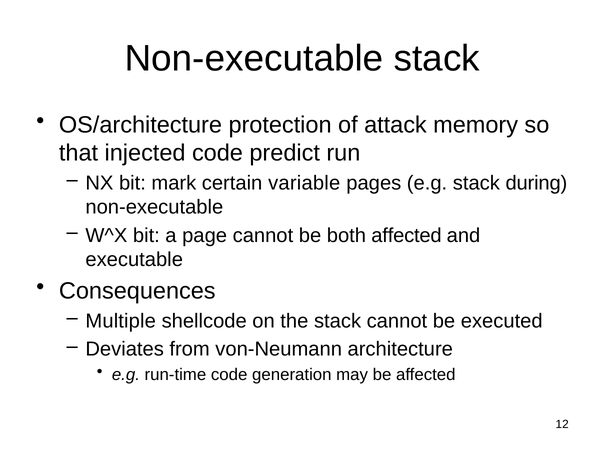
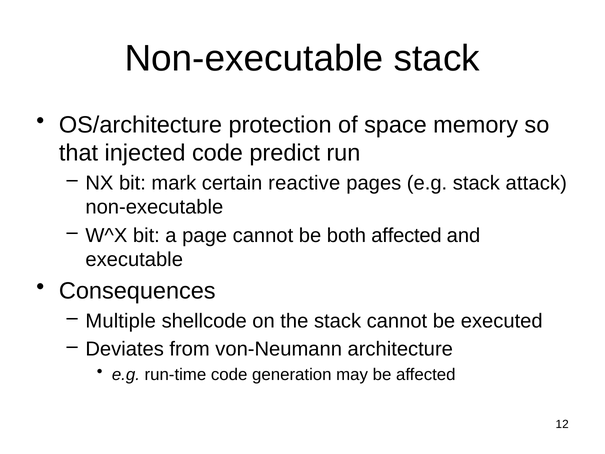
attack: attack -> space
variable: variable -> reactive
during: during -> attack
